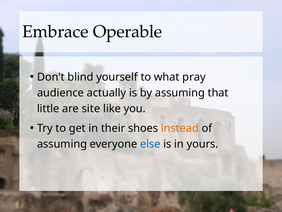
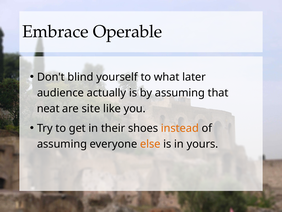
pray: pray -> later
little: little -> neat
else colour: blue -> orange
